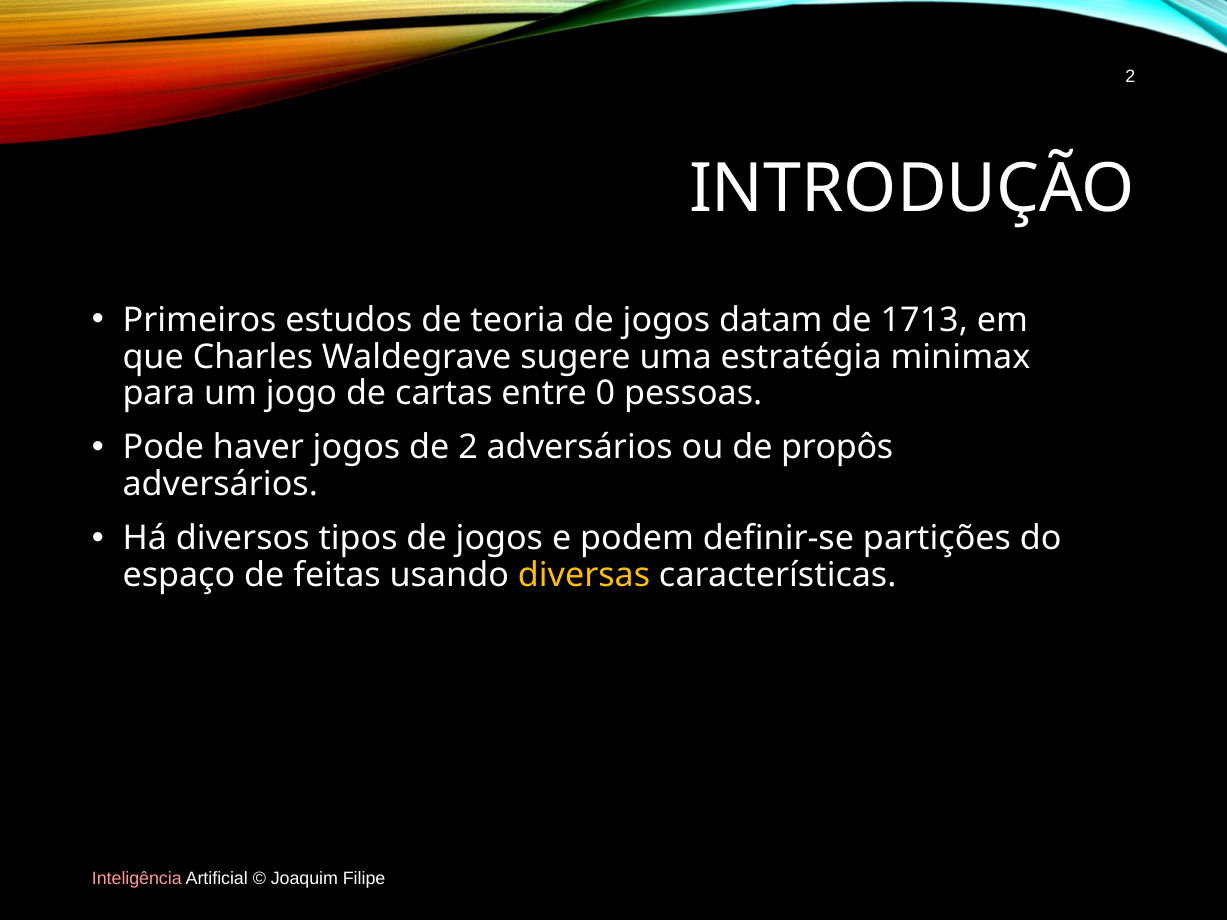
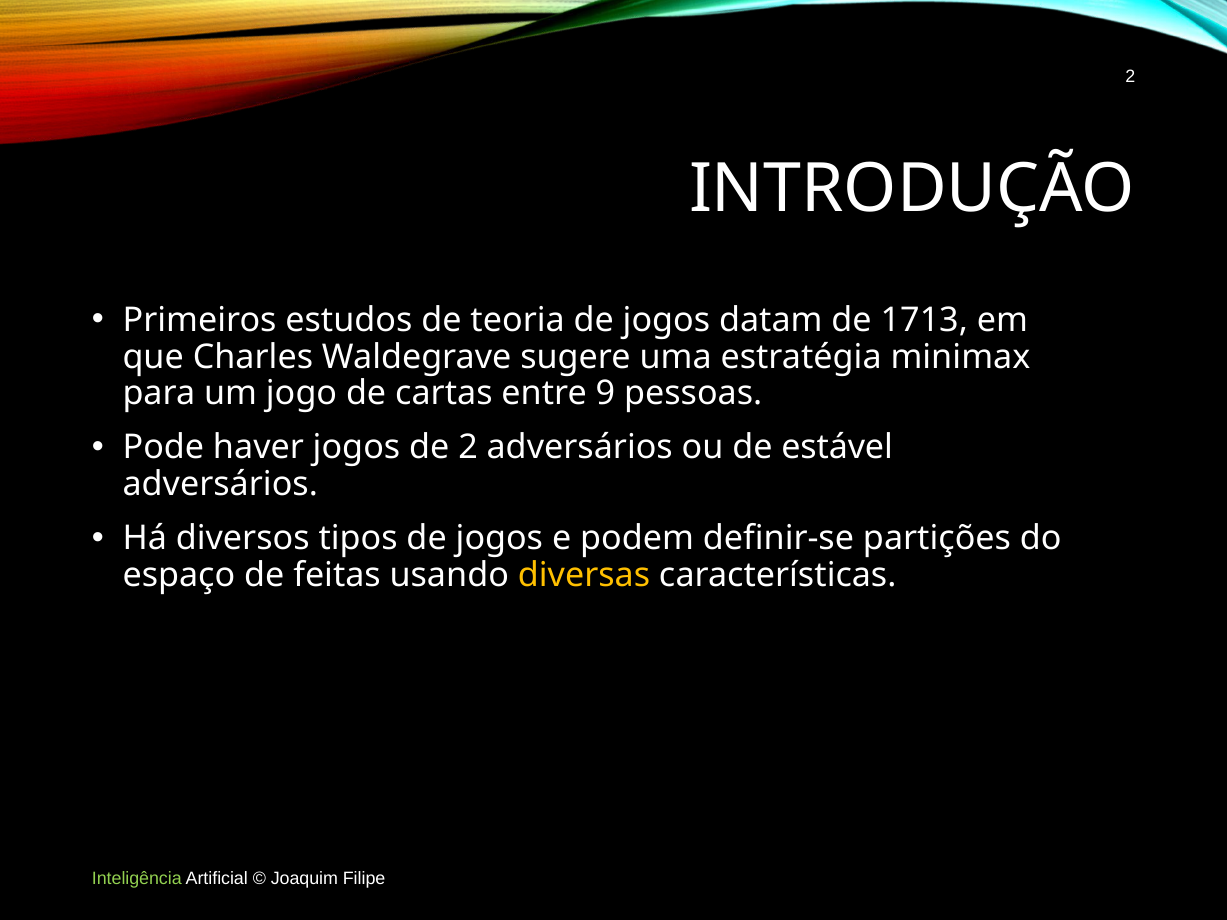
0: 0 -> 9
propôs: propôs -> estável
Inteligência colour: pink -> light green
